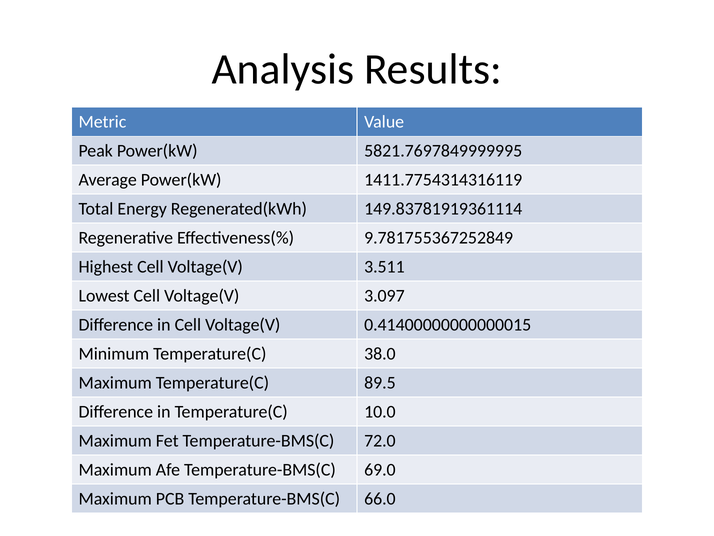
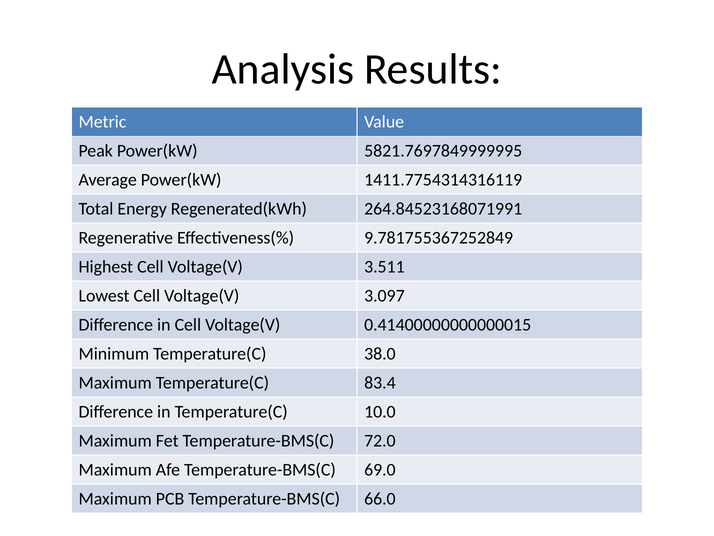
149.83781919361114: 149.83781919361114 -> 264.84523168071991
89.5: 89.5 -> 83.4
